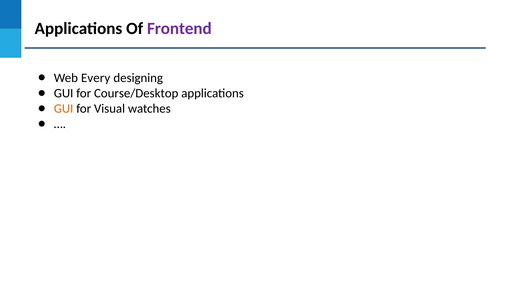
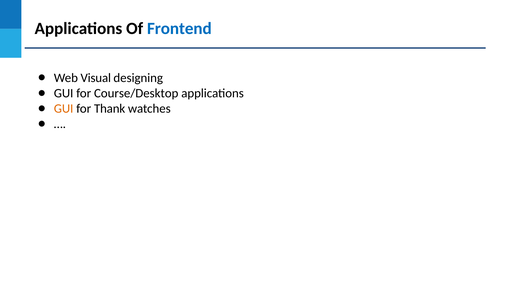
Frontend colour: purple -> blue
Every: Every -> Visual
Visual: Visual -> Thank
